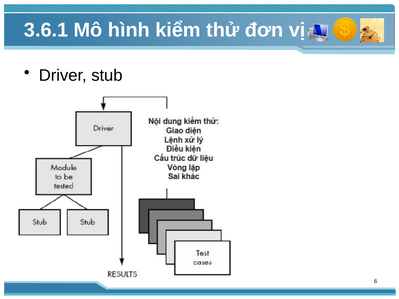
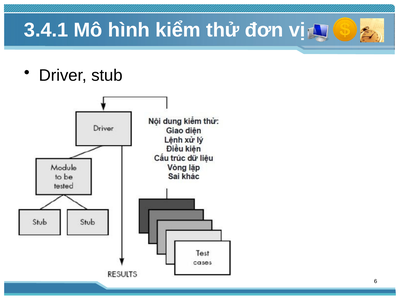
3.6.1: 3.6.1 -> 3.4.1
